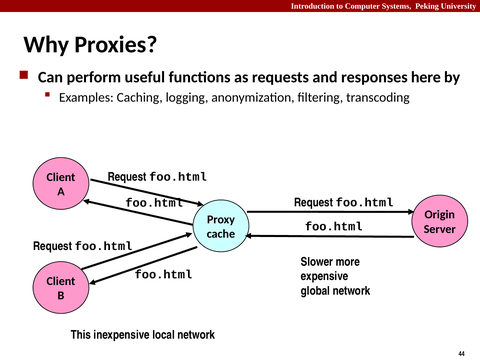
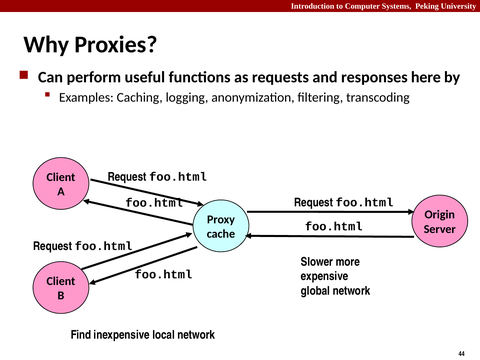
This: This -> Find
